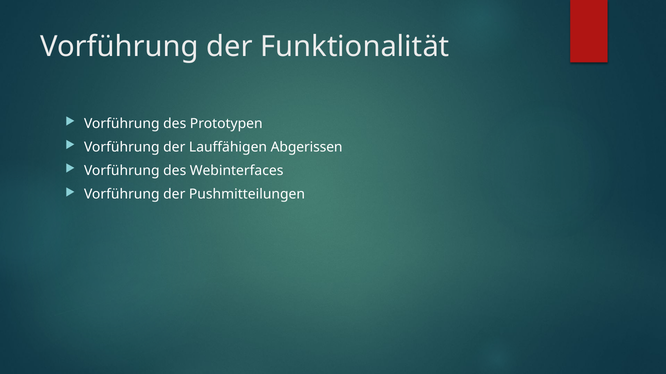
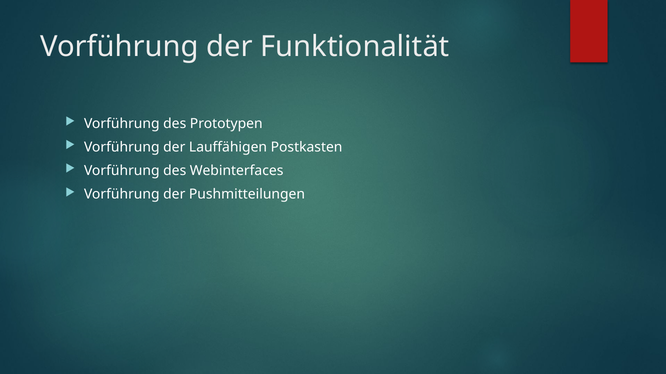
Abgerissen: Abgerissen -> Postkasten
